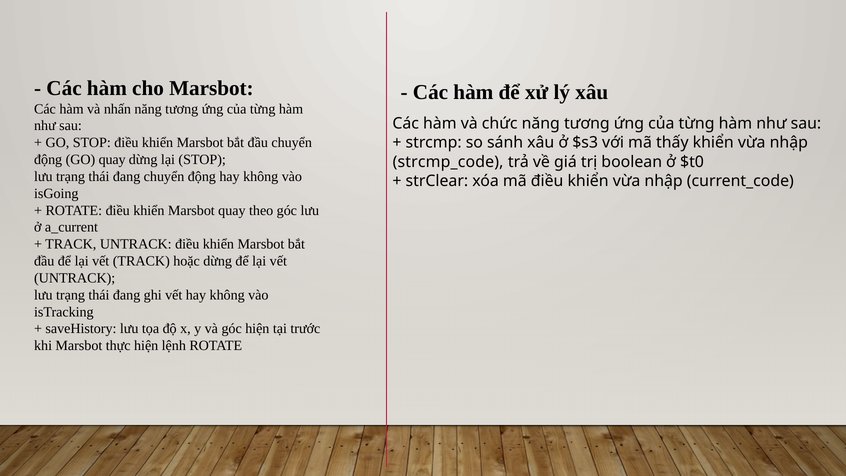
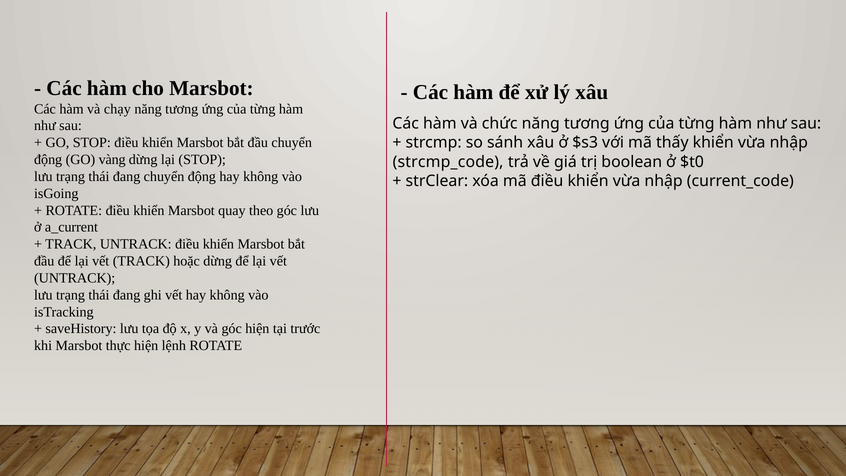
nhấn: nhấn -> chạy
GO quay: quay -> vàng
